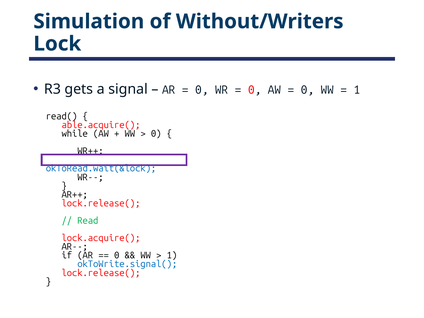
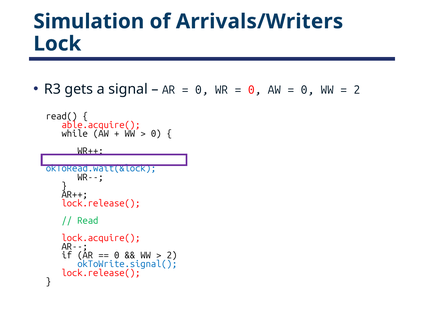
Without/Writers: Without/Writers -> Arrivals/Writers
1 at (357, 90): 1 -> 2
1 at (172, 256): 1 -> 2
